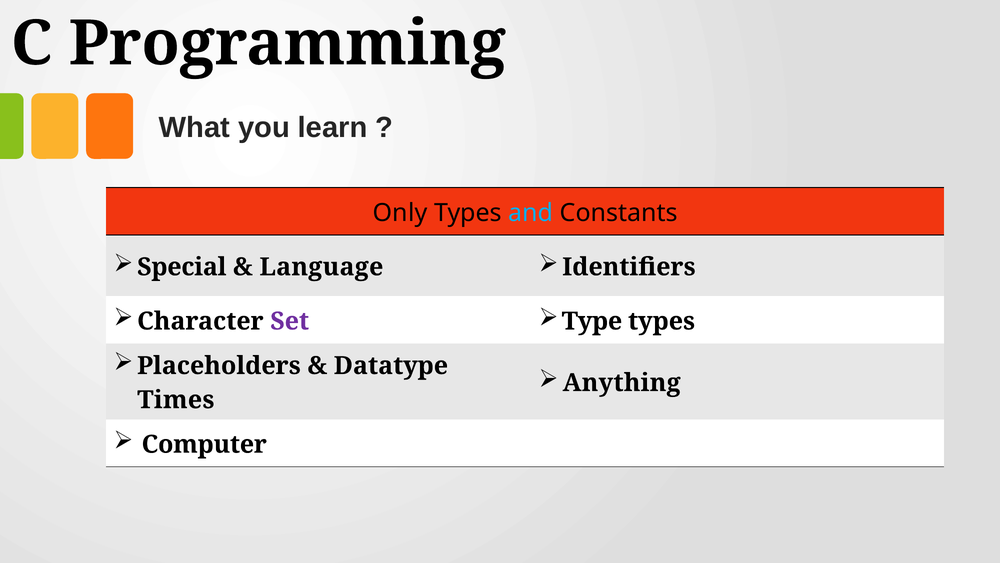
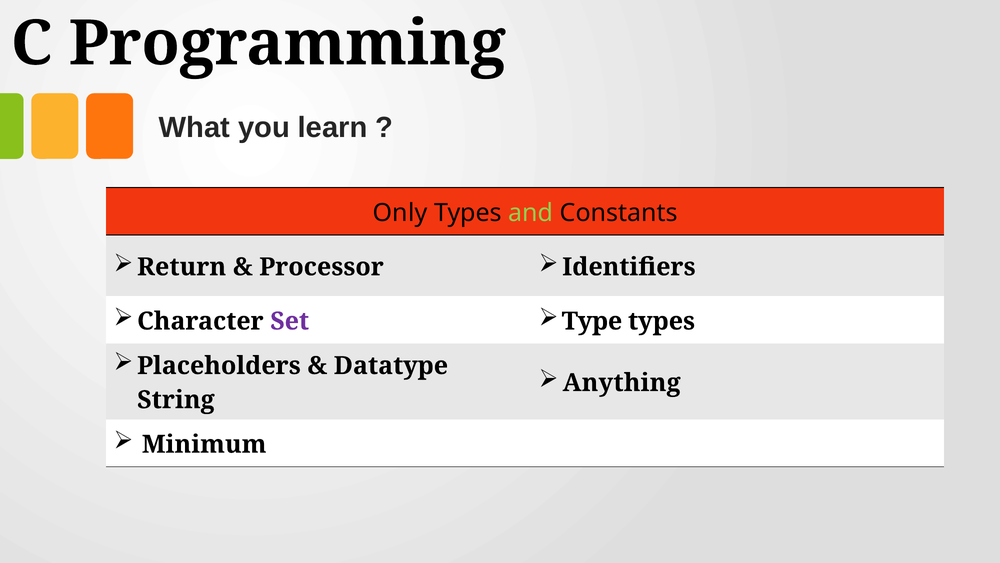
and colour: light blue -> light green
Special: Special -> Return
Language: Language -> Processor
Times: Times -> String
Computer: Computer -> Minimum
